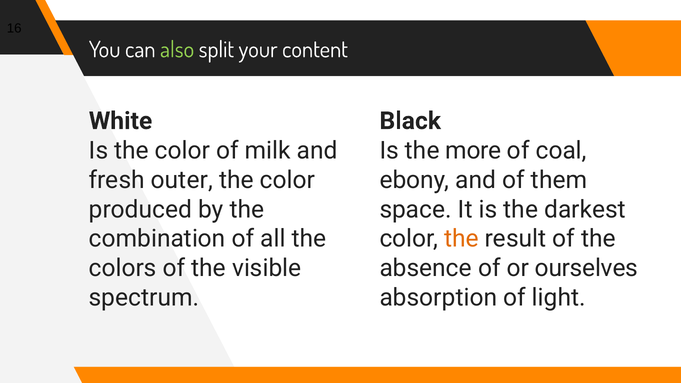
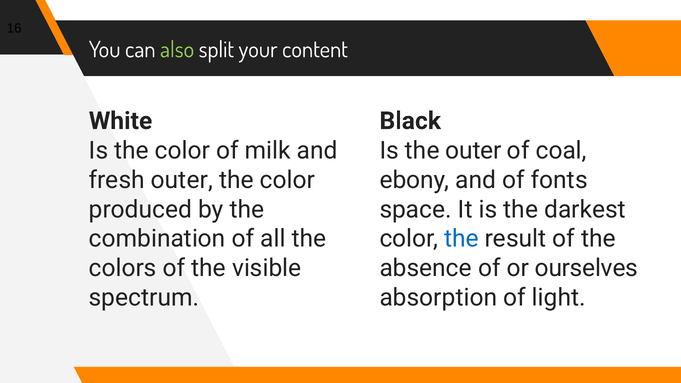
the more: more -> outer
them: them -> fonts
the at (461, 239) colour: orange -> blue
